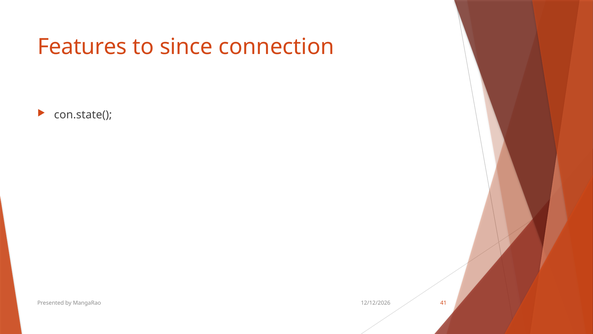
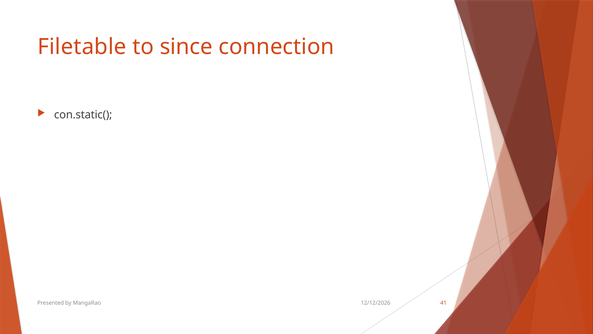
Features: Features -> Filetable
con.state(: con.state( -> con.static(
